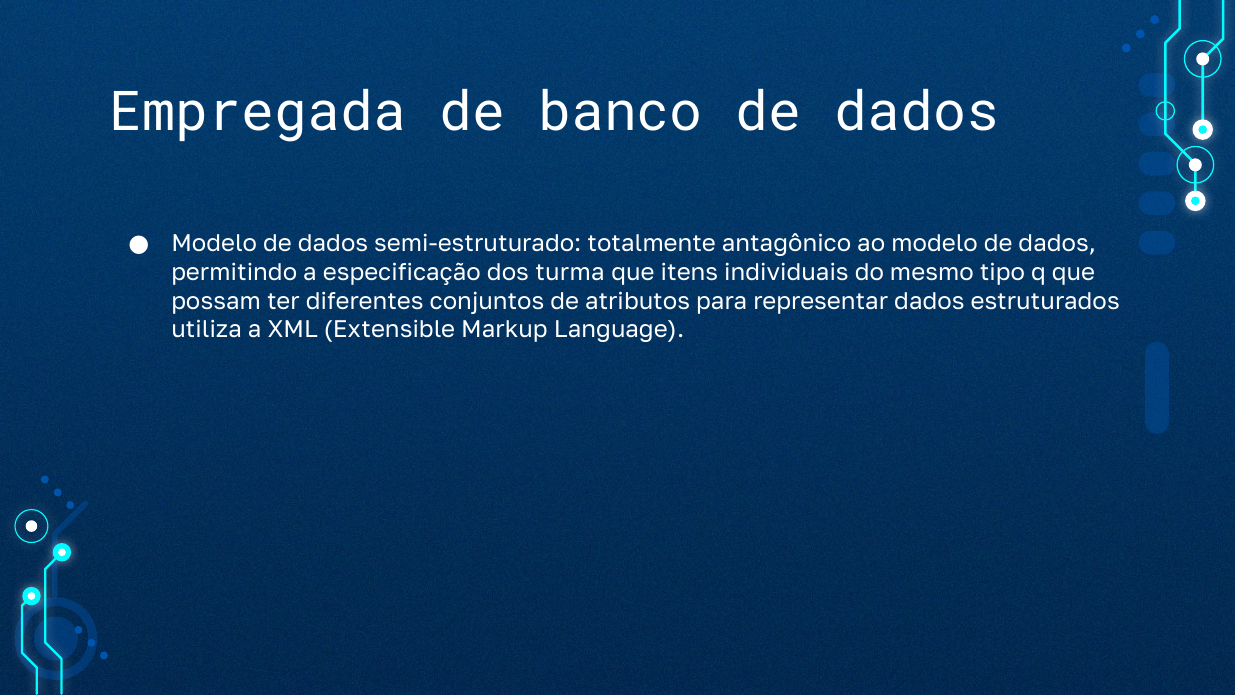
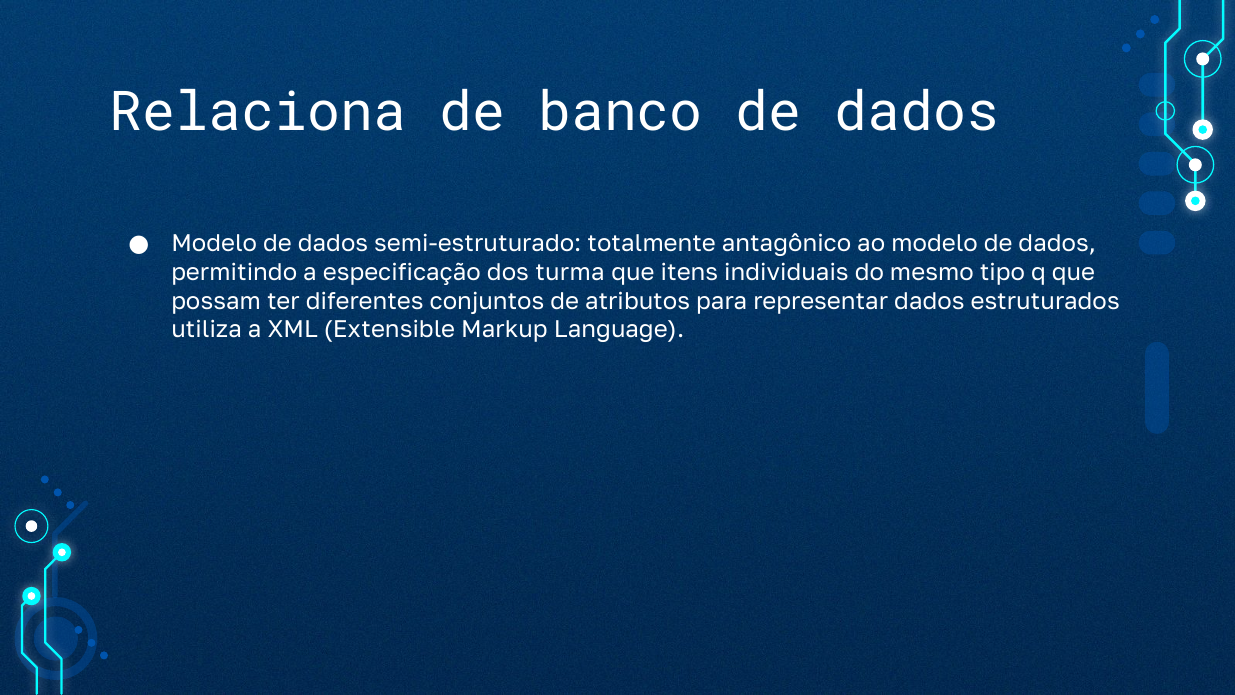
Empregada: Empregada -> Relaciona
